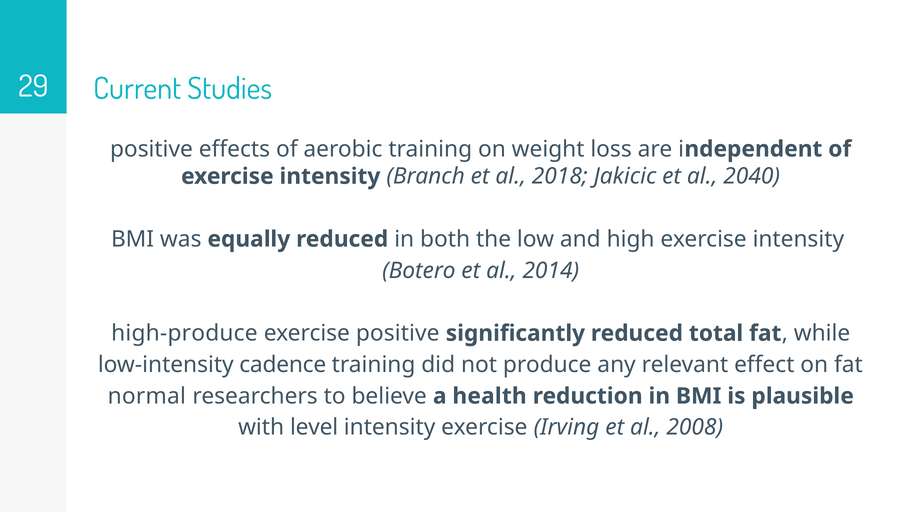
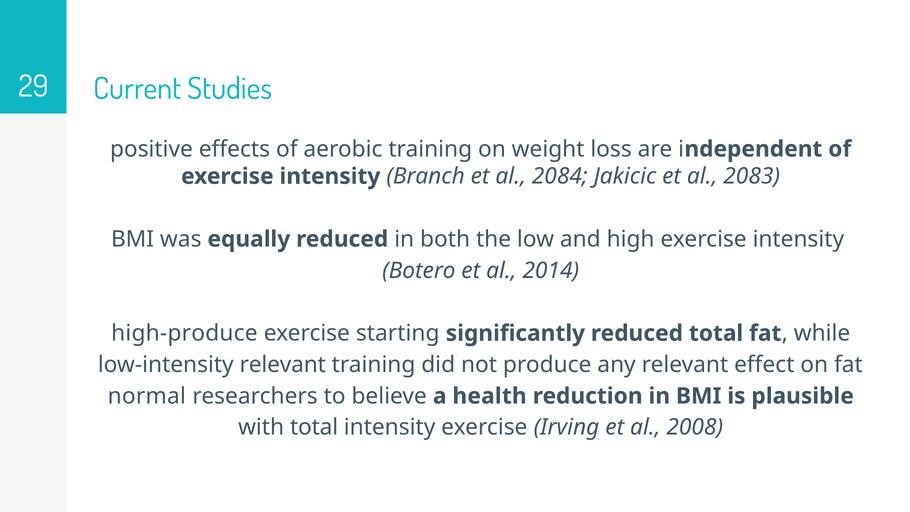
2018: 2018 -> 2084
2040: 2040 -> 2083
exercise positive: positive -> starting
low-intensity cadence: cadence -> relevant
with level: level -> total
